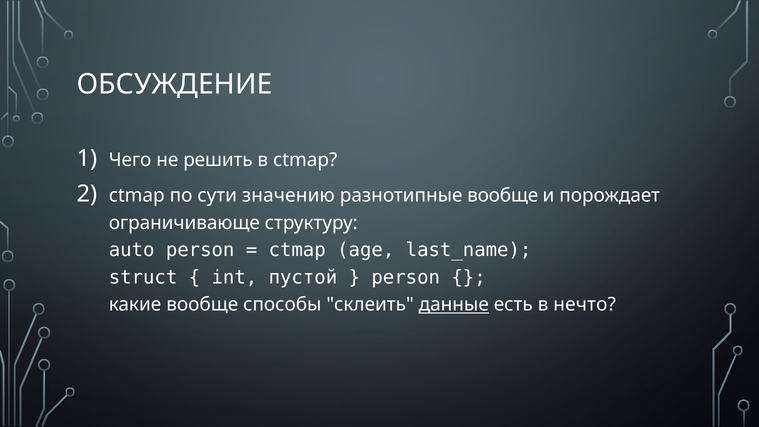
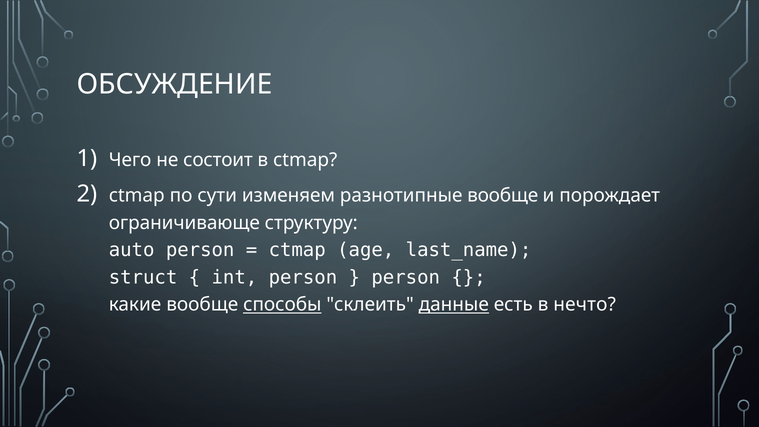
решить: решить -> состоит
значению: значению -> изменяем
int пустой: пустой -> person
способы underline: none -> present
